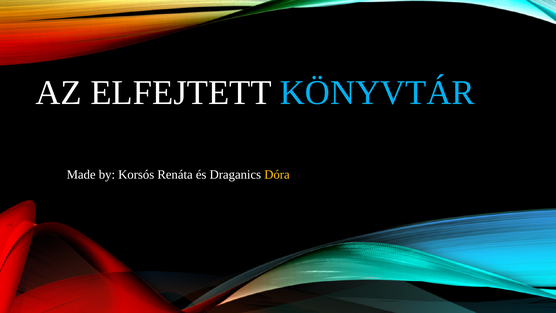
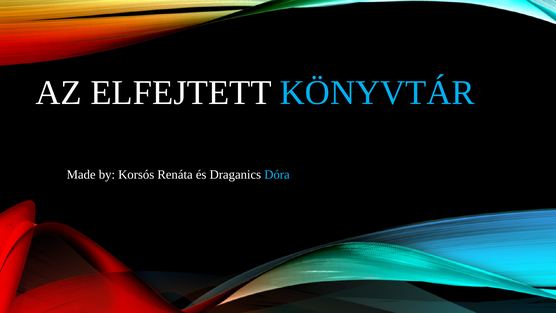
Dóra colour: yellow -> light blue
